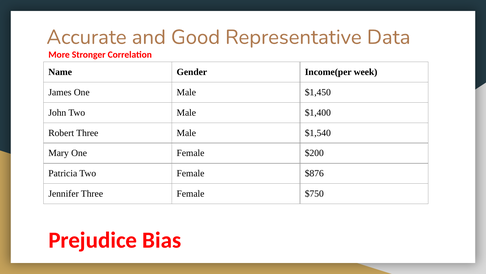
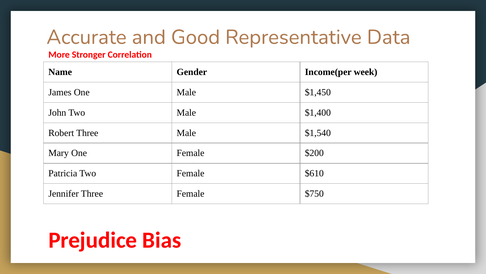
$876: $876 -> $610
